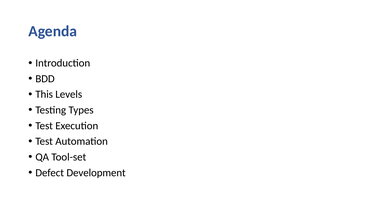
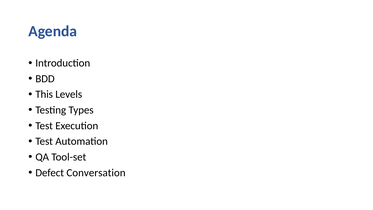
Development: Development -> Conversation
